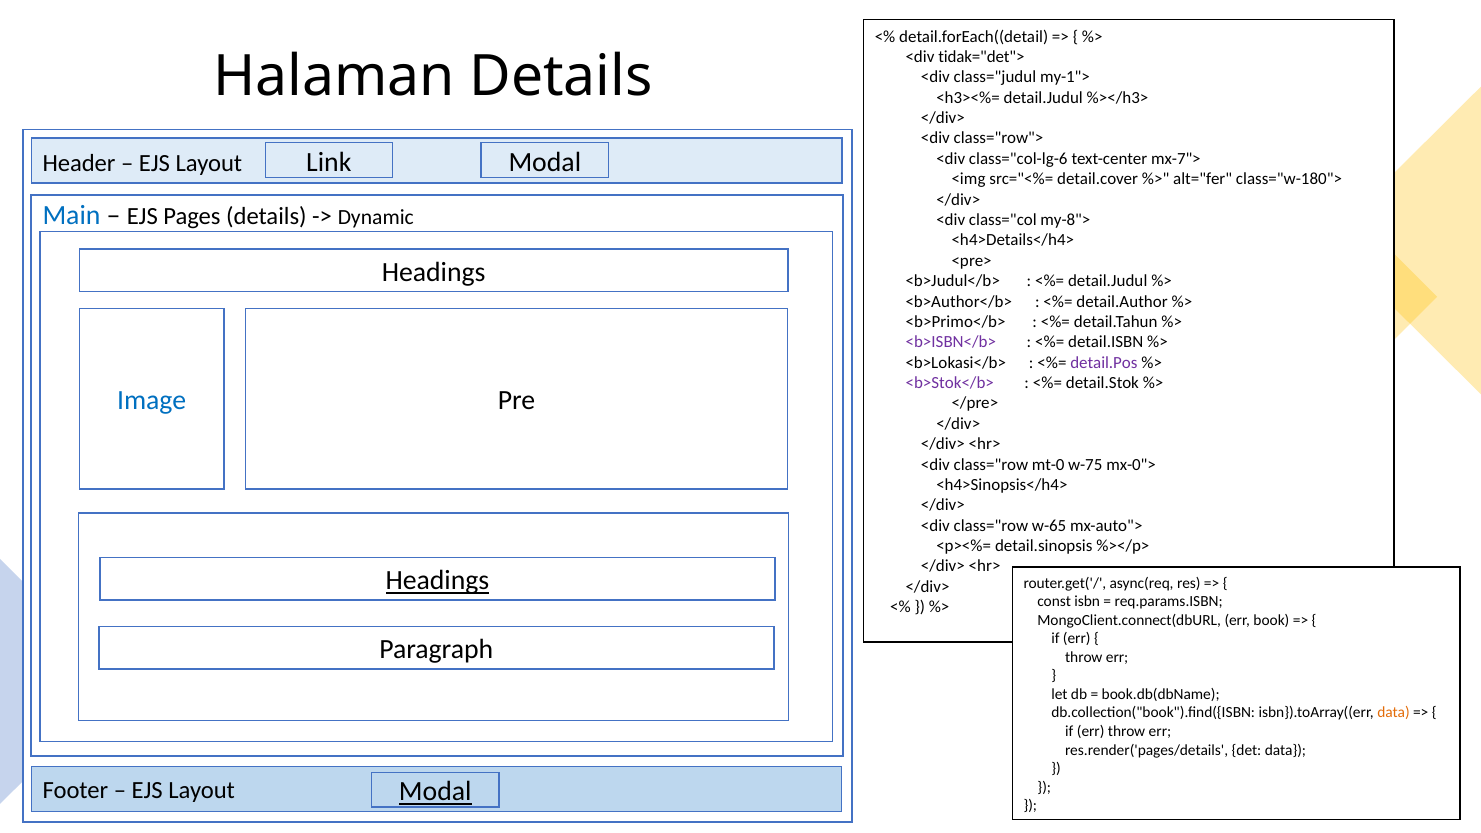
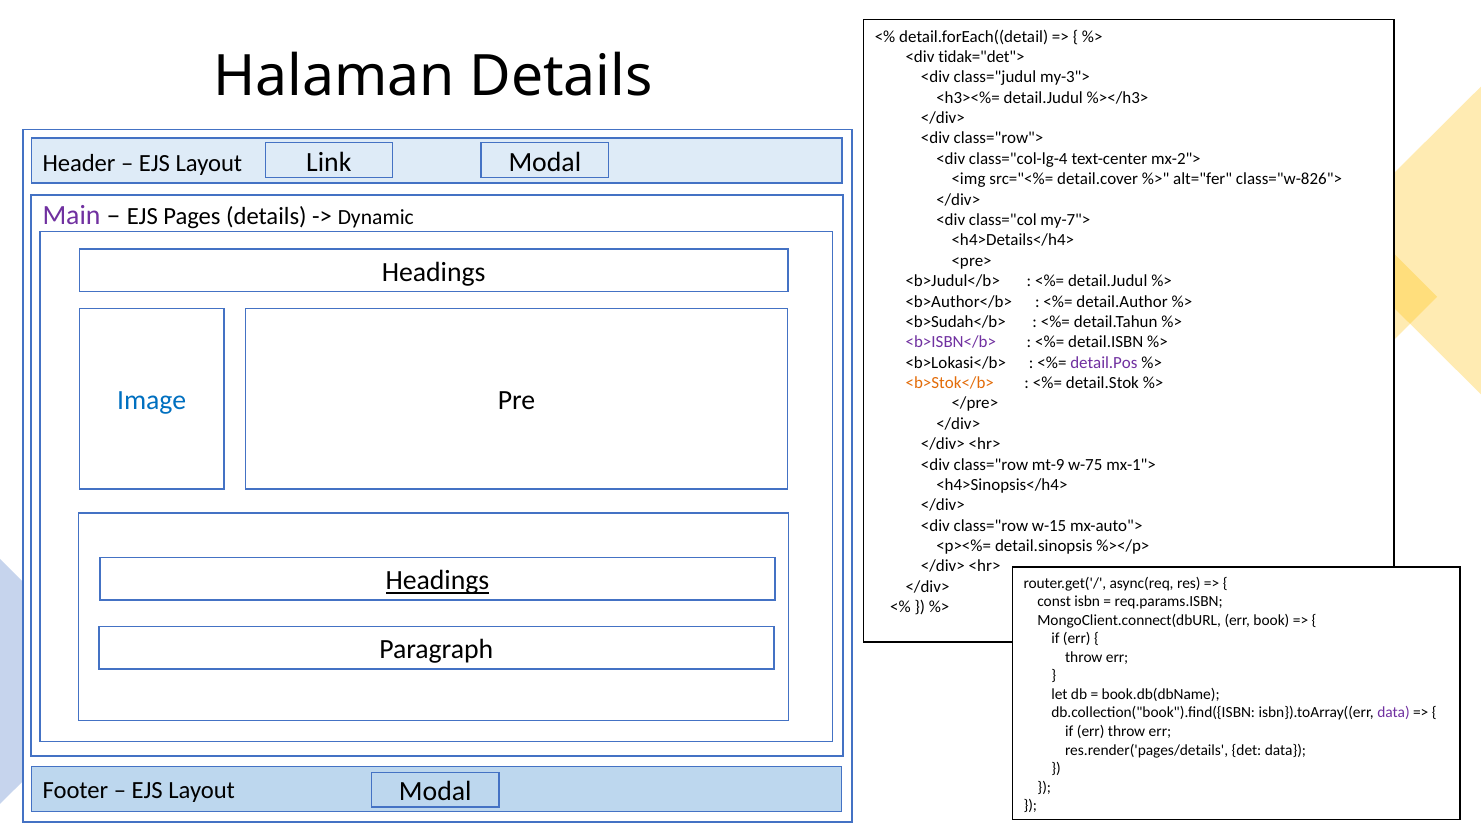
my-1">: my-1"> -> my-3">
class="col-lg-6: class="col-lg-6 -> class="col-lg-4
mx-7">: mx-7"> -> mx-2">
class="w-180">: class="w-180"> -> class="w-826">
Main colour: blue -> purple
my-8">: my-8"> -> my-7">
<b>Primo</b>: <b>Primo</b> -> <b>Sudah</b>
<b>Stok</b> colour: purple -> orange
mt-0: mt-0 -> mt-9
mx-0">: mx-0"> -> mx-1">
w-65: w-65 -> w-15
data at (1394, 713) colour: orange -> purple
Modal at (435, 792) underline: present -> none
